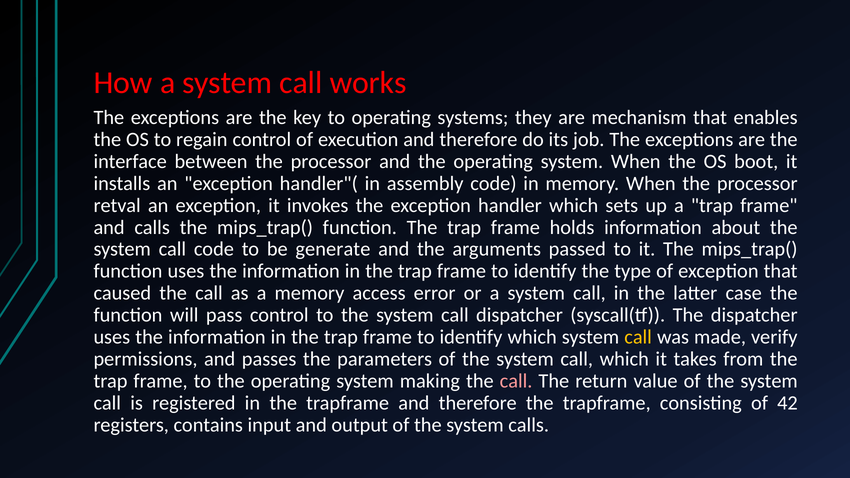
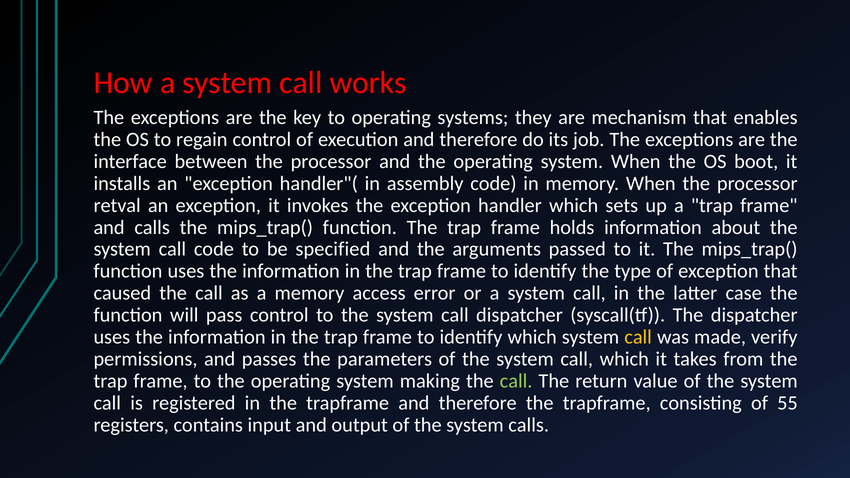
generate: generate -> specified
call at (516, 381) colour: pink -> light green
42: 42 -> 55
